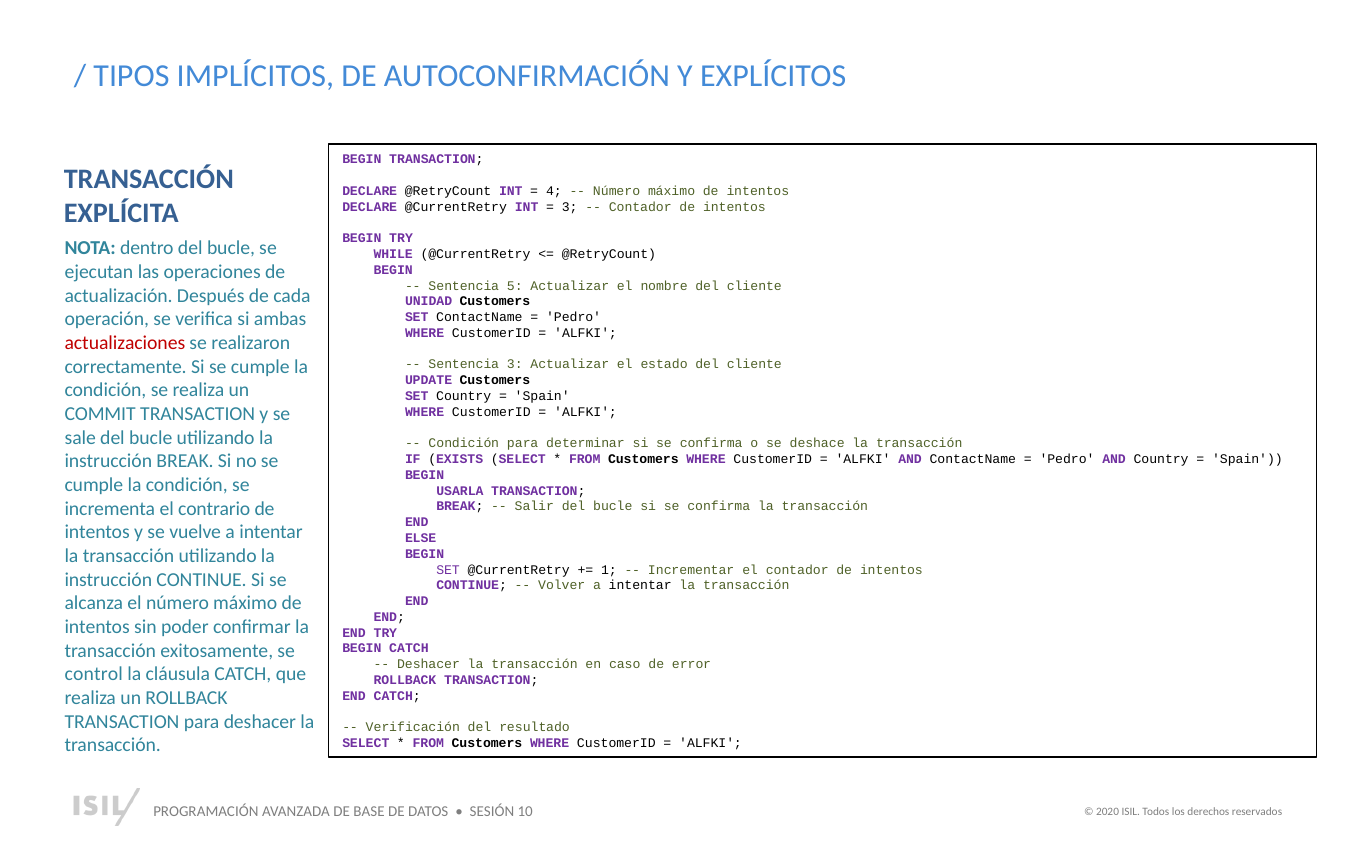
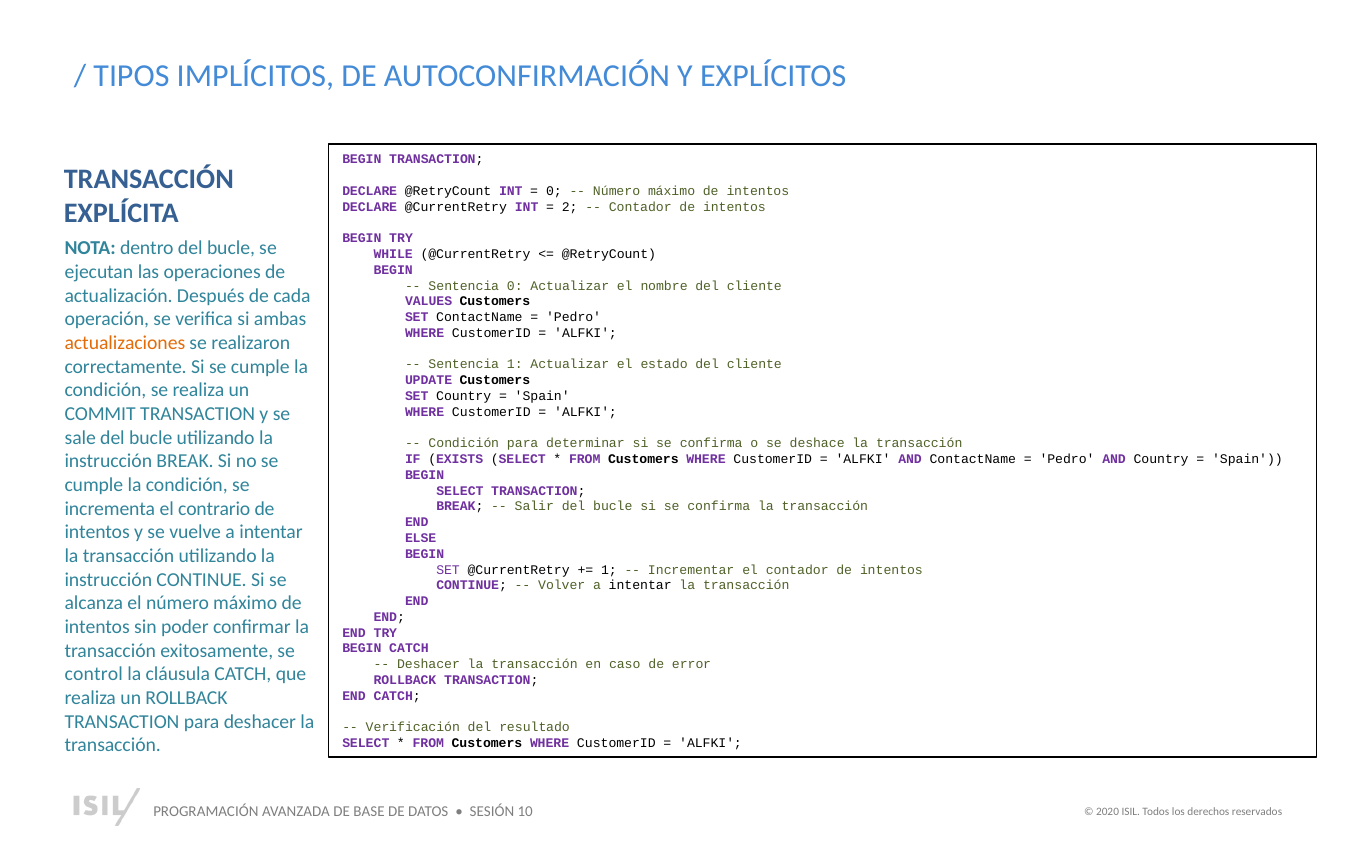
4 at (554, 191): 4 -> 0
3 at (570, 207): 3 -> 2
Sentencia 5: 5 -> 0
UNIDAD: UNIDAD -> VALUES
actualizaciones colour: red -> orange
Sentencia 3: 3 -> 1
USARLA at (460, 491): USARLA -> SELECT
